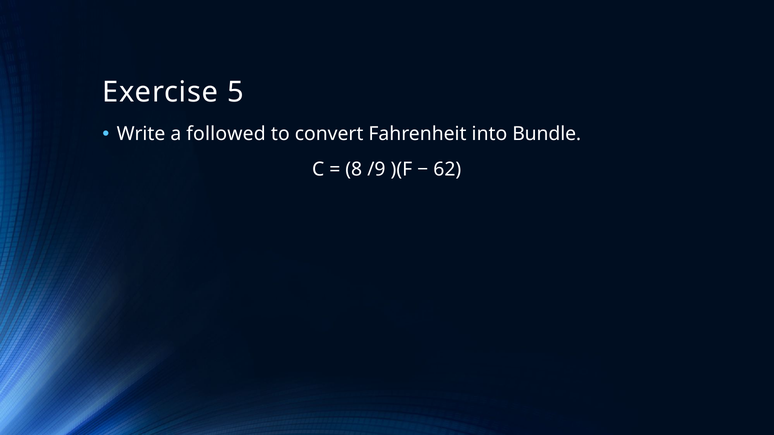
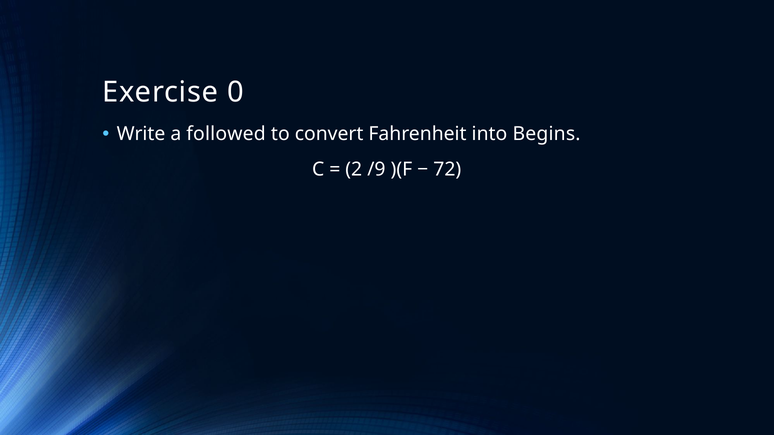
5: 5 -> 0
Bundle: Bundle -> Begins
8: 8 -> 2
62: 62 -> 72
